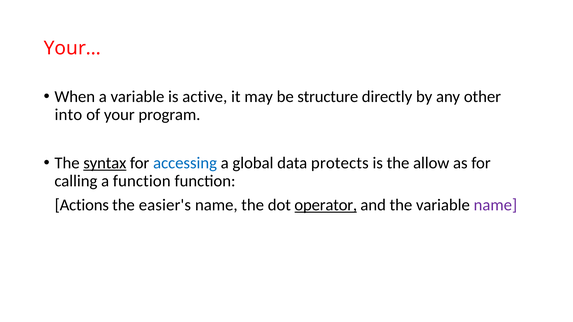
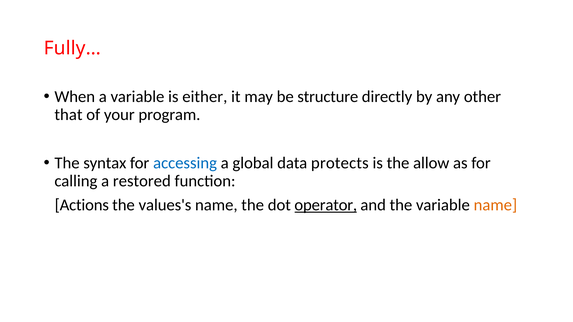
Your…: Your… -> Fully…
active: active -> either
into: into -> that
syntax underline: present -> none
a function: function -> restored
easier's: easier's -> values's
name at (495, 205) colour: purple -> orange
